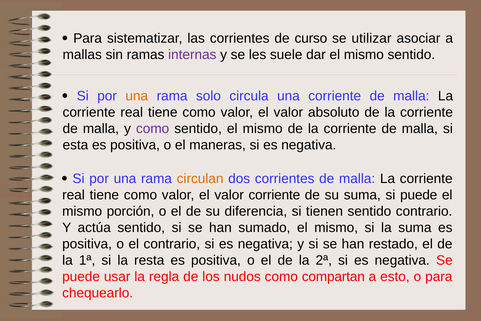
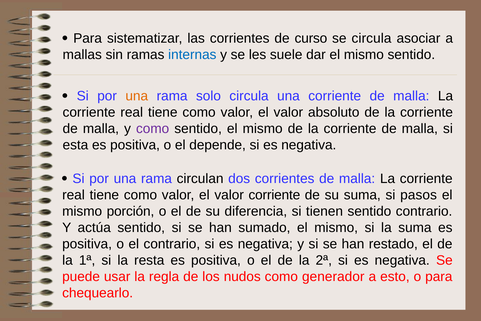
se utilizar: utilizar -> circula
internas colour: purple -> blue
maneras: maneras -> depende
circulan colour: orange -> black
si puede: puede -> pasos
compartan: compartan -> generador
